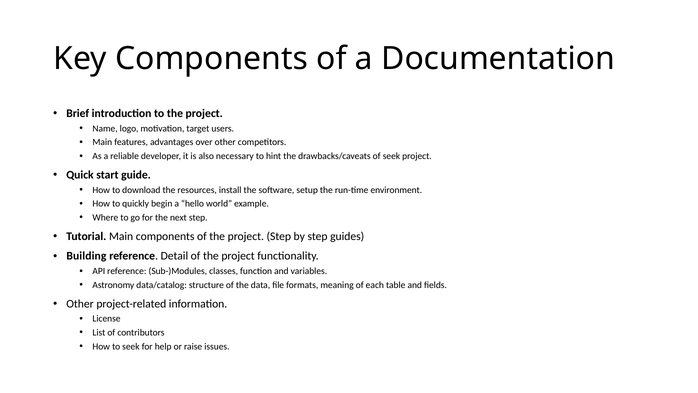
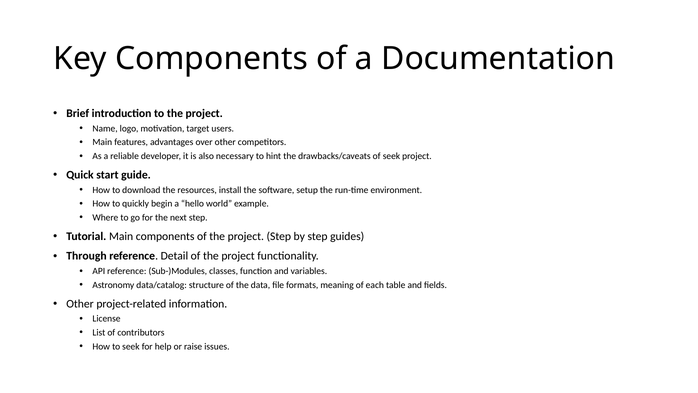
Building: Building -> Through
